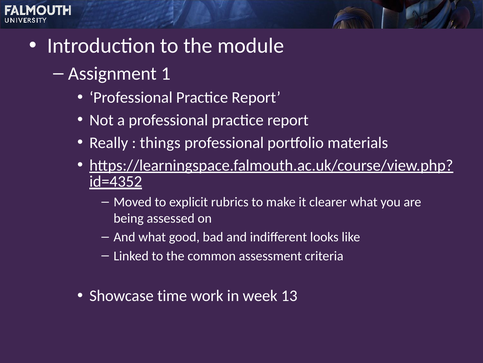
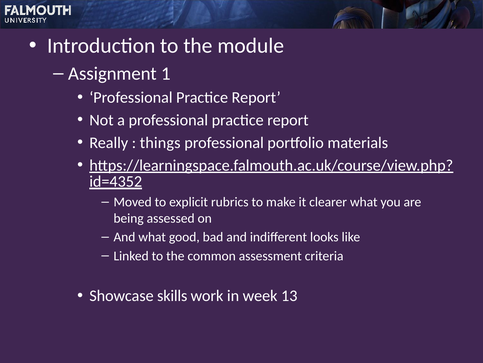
time: time -> skills
